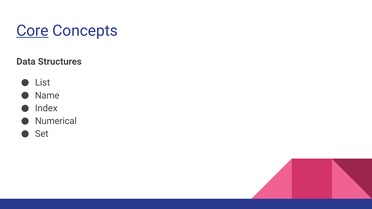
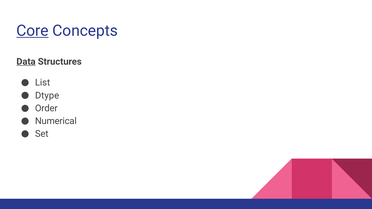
Data underline: none -> present
Name: Name -> Dtype
Index: Index -> Order
